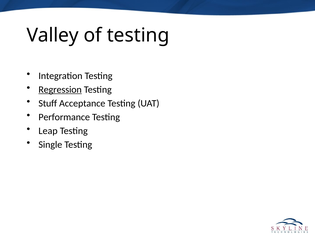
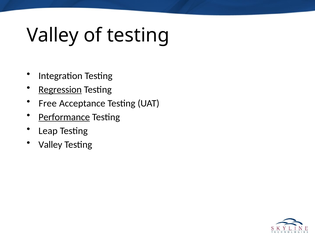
Stuff: Stuff -> Free
Performance underline: none -> present
Single at (50, 145): Single -> Valley
